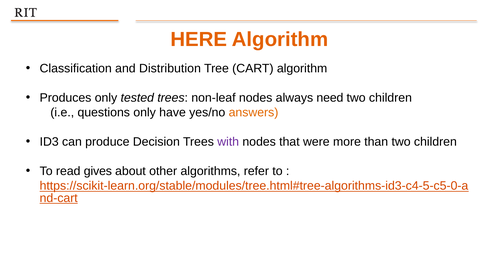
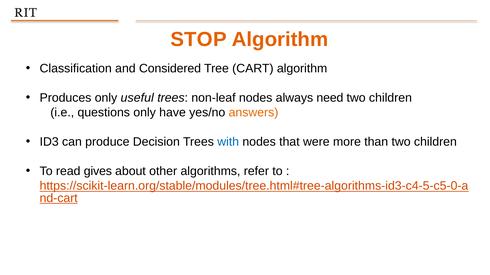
HERE: HERE -> STOP
Distribution: Distribution -> Considered
tested: tested -> useful
with colour: purple -> blue
